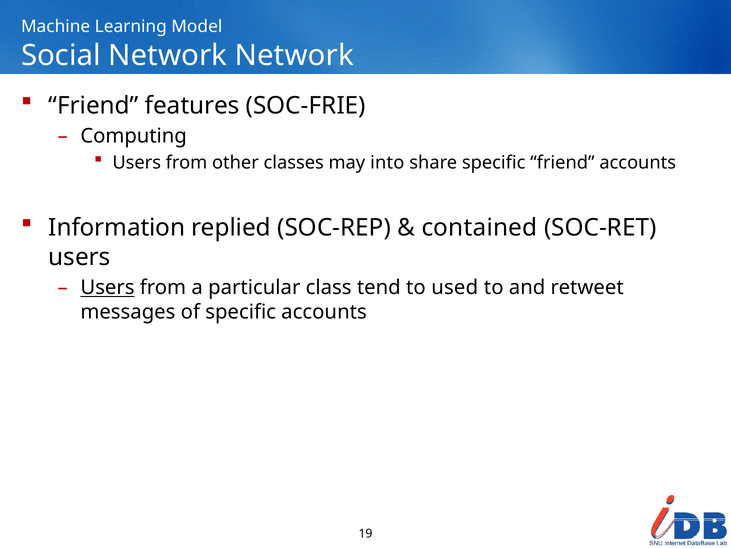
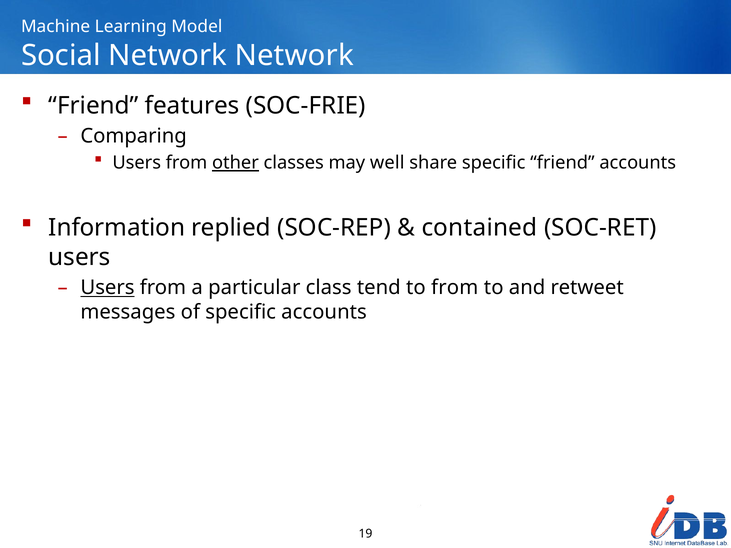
Computing: Computing -> Comparing
other underline: none -> present
into: into -> well
to used: used -> from
